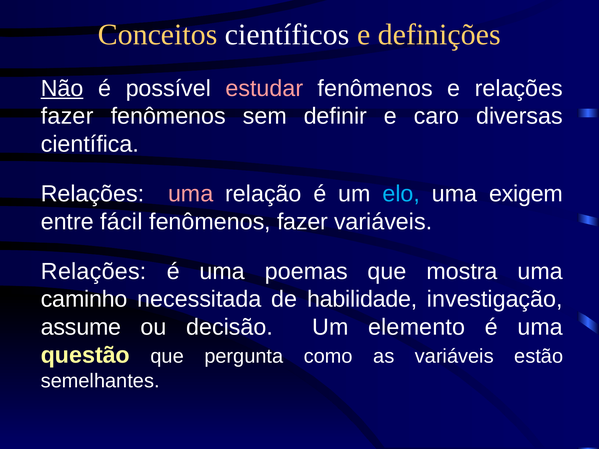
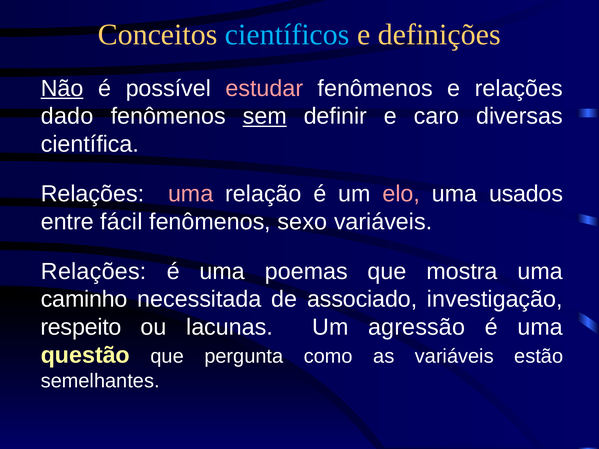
científicos colour: white -> light blue
fazer at (67, 116): fazer -> dado
sem underline: none -> present
elo colour: light blue -> pink
exigem: exigem -> usados
fenômenos fazer: fazer -> sexo
habilidade: habilidade -> associado
assume: assume -> respeito
decisão: decisão -> lacunas
elemento: elemento -> agressão
